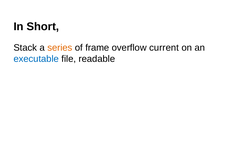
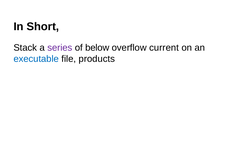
series colour: orange -> purple
frame: frame -> below
readable: readable -> products
